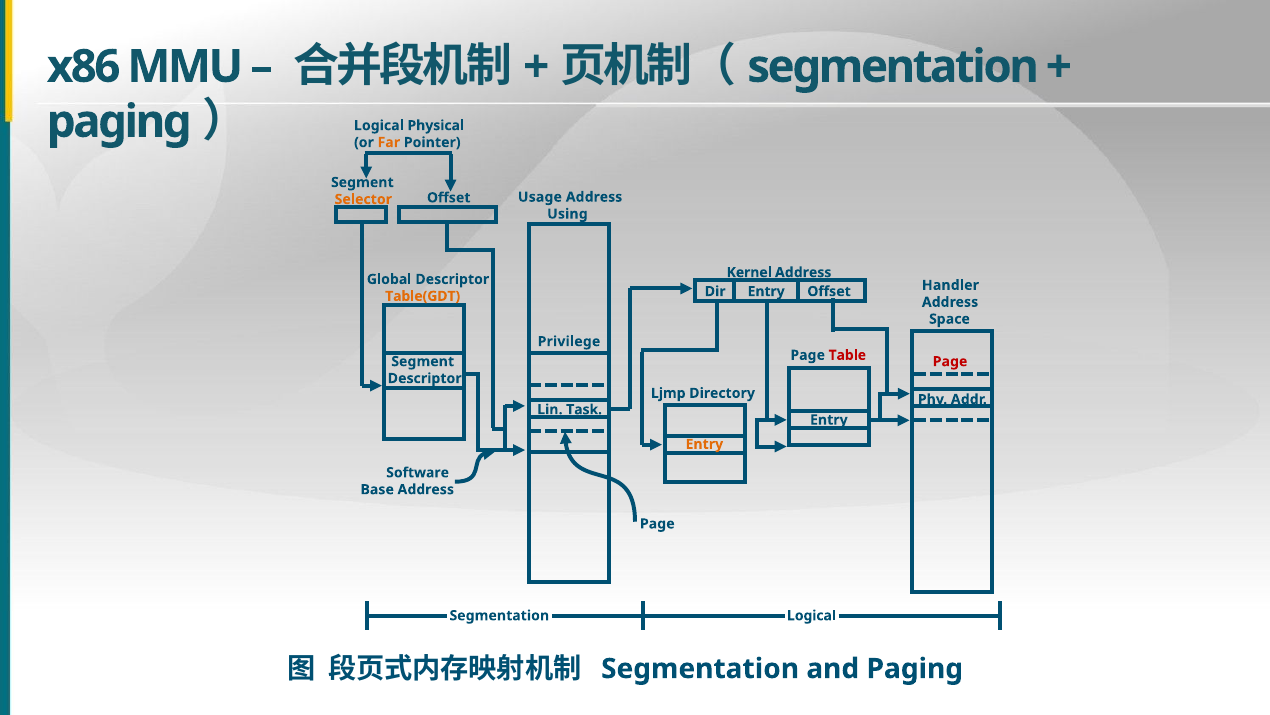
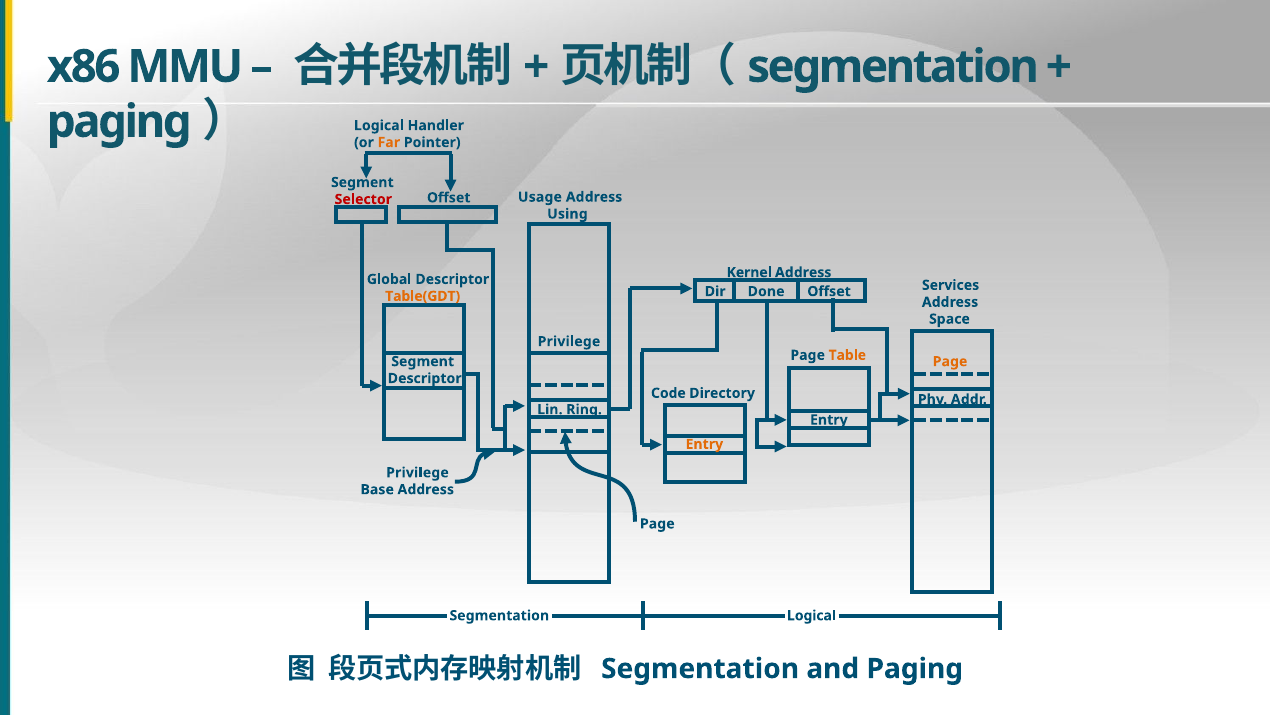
Physical: Physical -> Handler
Selector colour: orange -> red
Handler: Handler -> Services
Dir Entry: Entry -> Done
Table colour: red -> orange
Page at (950, 361) colour: red -> orange
Ljmp: Ljmp -> Code
Task: Task -> Ring
Software at (418, 472): Software -> Privilege
